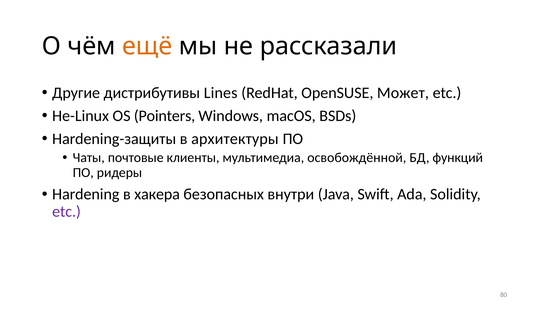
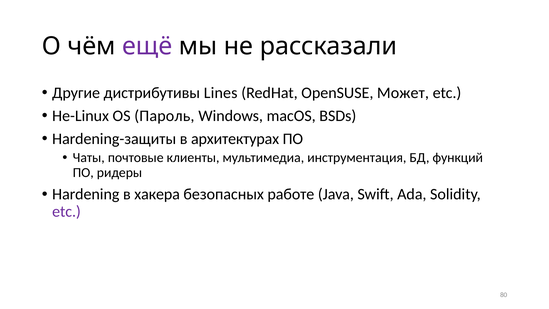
ещё colour: orange -> purple
Pointers: Pointers -> Пароль
архитектуры: архитектуры -> архитектурах
освобождённой: освобождённой -> инструментация
внутри: внутри -> работе
